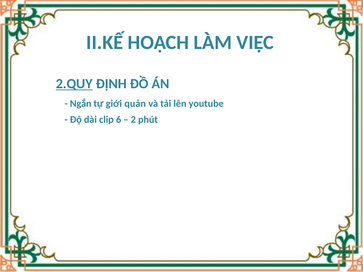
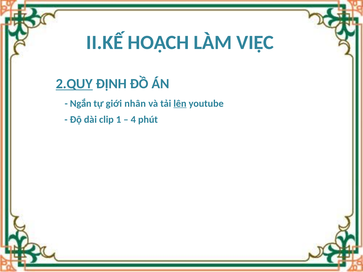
quản: quản -> nhân
lên underline: none -> present
6: 6 -> 1
2: 2 -> 4
